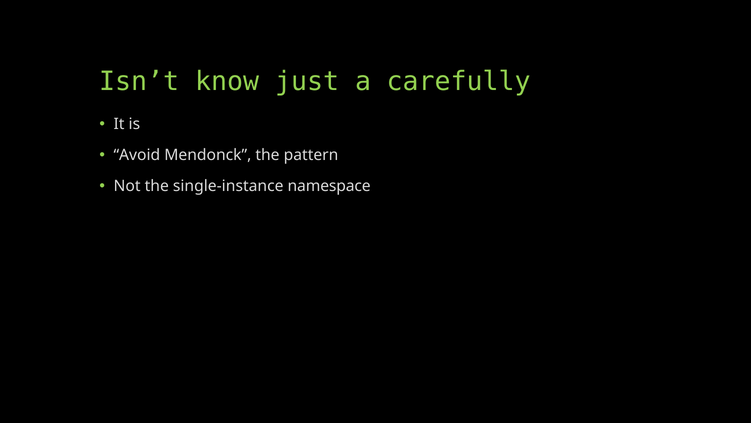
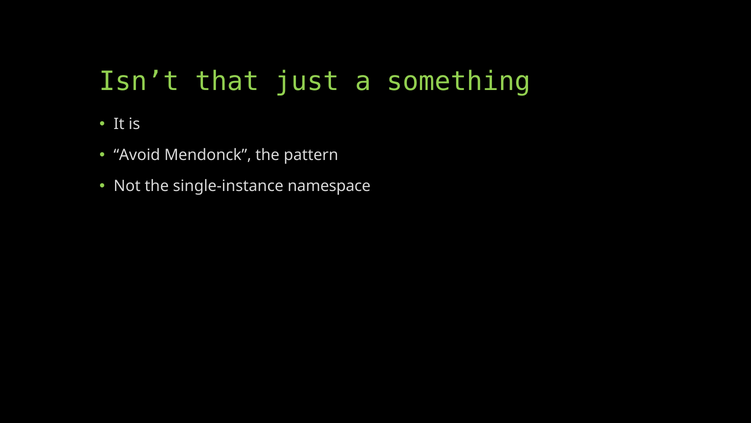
know: know -> that
carefully: carefully -> something
